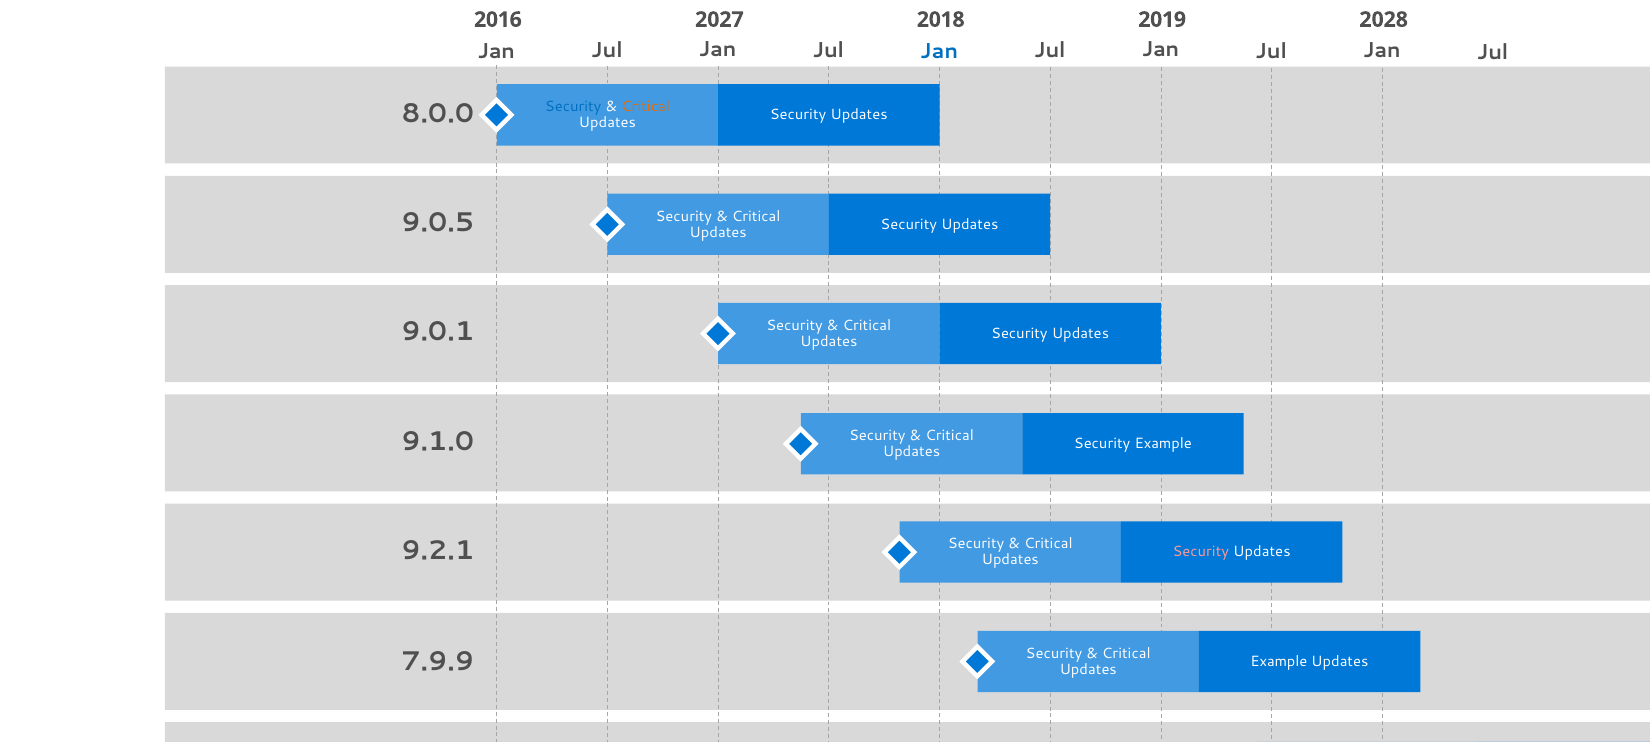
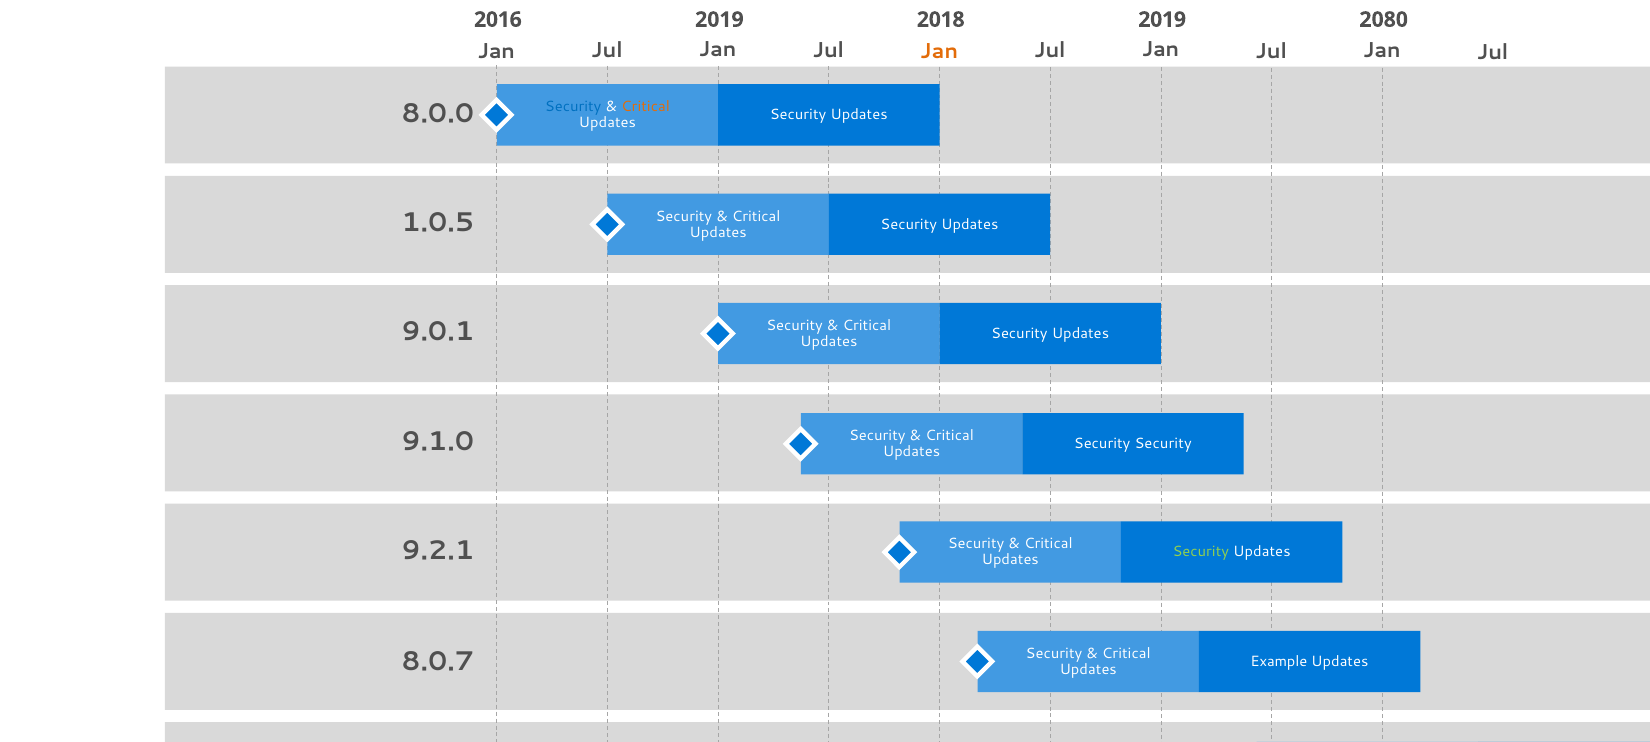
2016 2027: 2027 -> 2019
2028: 2028 -> 2080
Jan at (939, 52) colour: blue -> orange
9.0.5: 9.0.5 -> 1.0.5
Example at (1163, 444): Example -> Security
Security at (1201, 552) colour: pink -> light green
7.9.9: 7.9.9 -> 8.0.7
